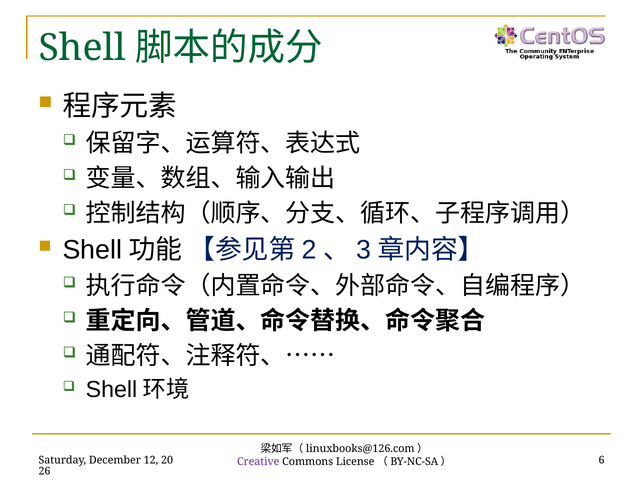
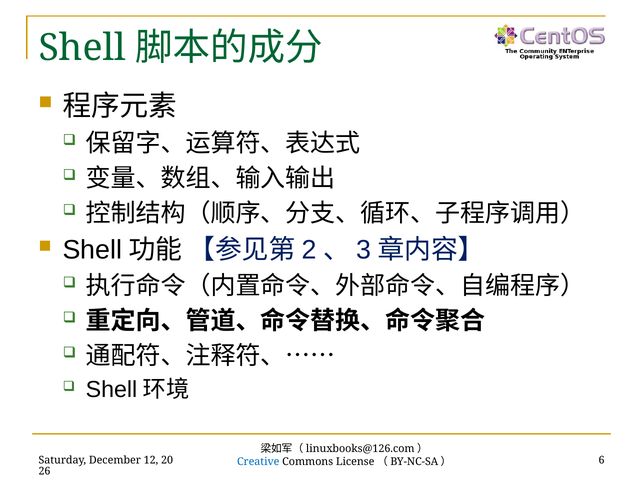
Creative colour: purple -> blue
